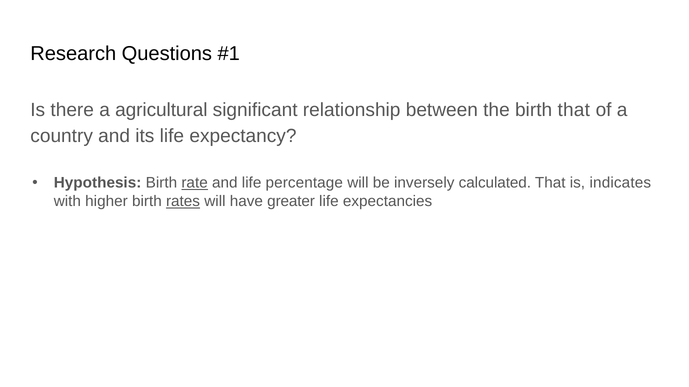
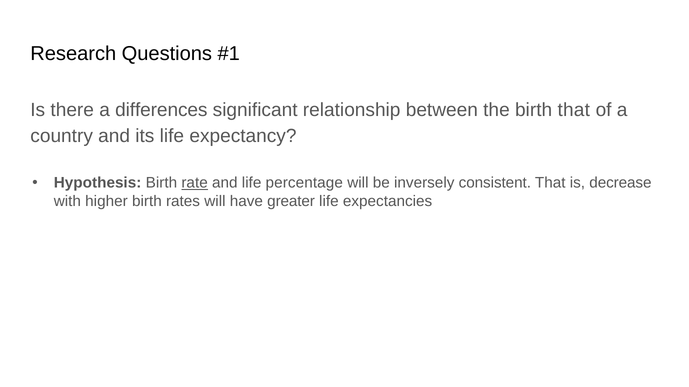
agricultural: agricultural -> differences
calculated: calculated -> consistent
indicates: indicates -> decrease
rates underline: present -> none
